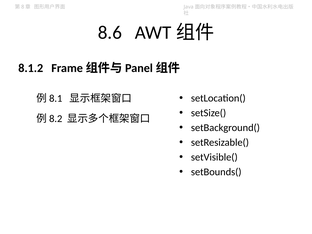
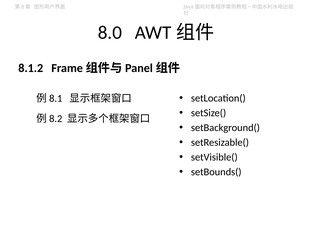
8.6: 8.6 -> 8.0
